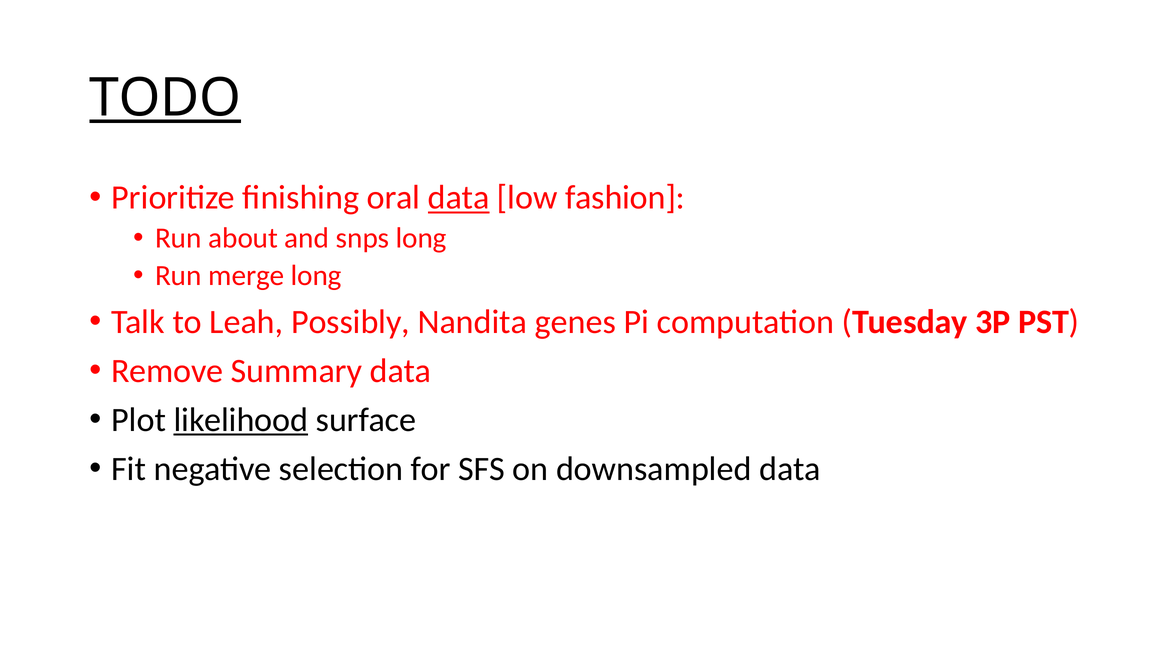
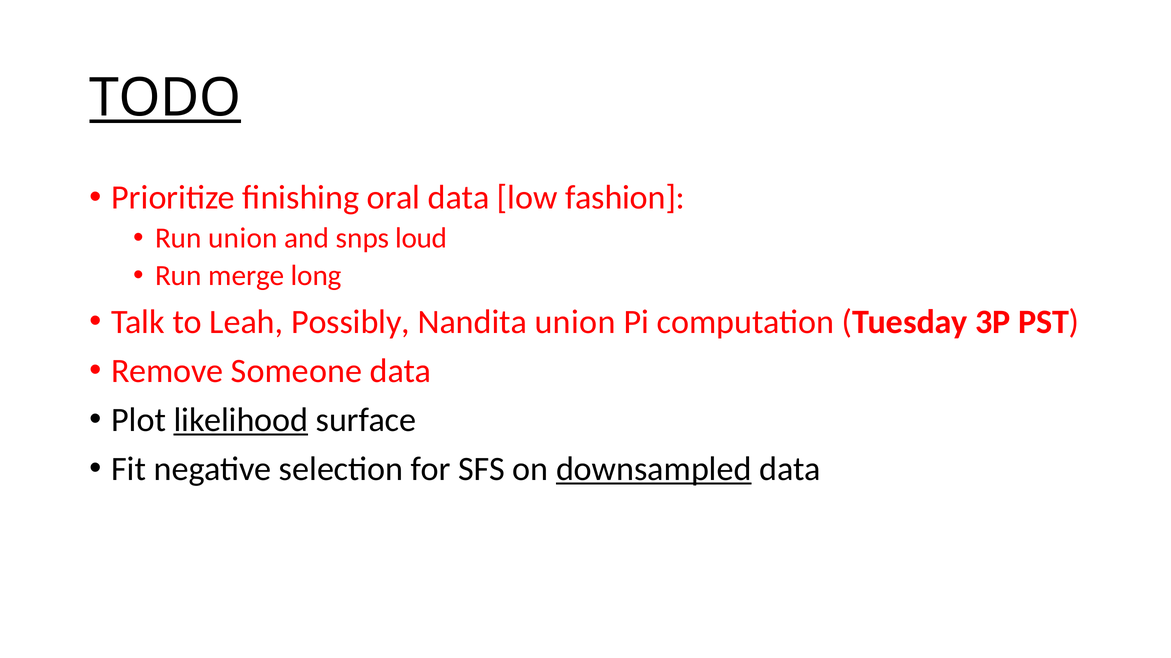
data at (459, 198) underline: present -> none
Run about: about -> union
snps long: long -> loud
Nandita genes: genes -> union
Summary: Summary -> Someone
downsampled underline: none -> present
